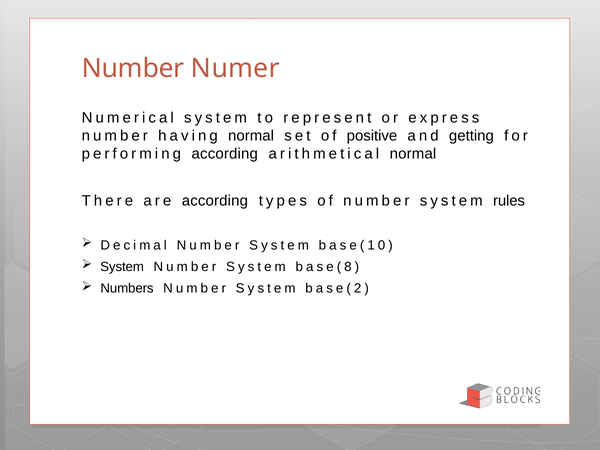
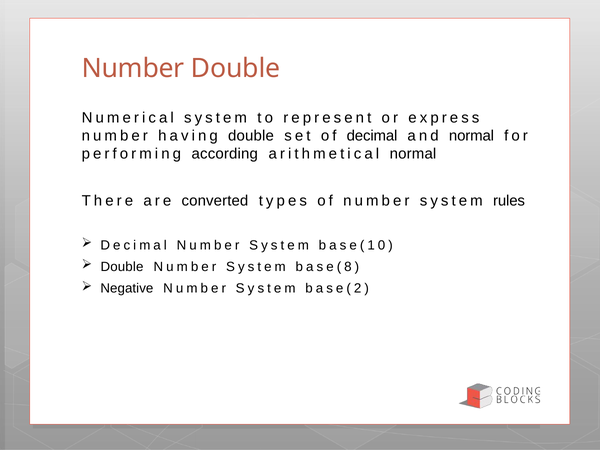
Number Numer: Numer -> Double
having normal: normal -> double
of positive: positive -> decimal
and getting: getting -> normal
are according: according -> converted
System at (122, 267): System -> Double
Numbers: Numbers -> Negative
